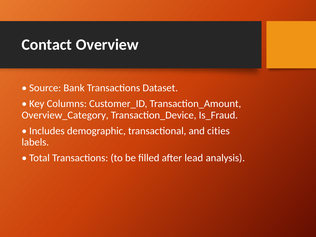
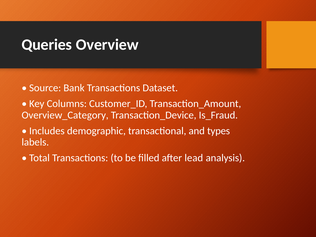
Contact: Contact -> Queries
cities: cities -> types
